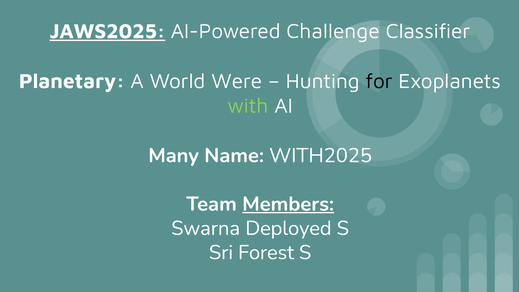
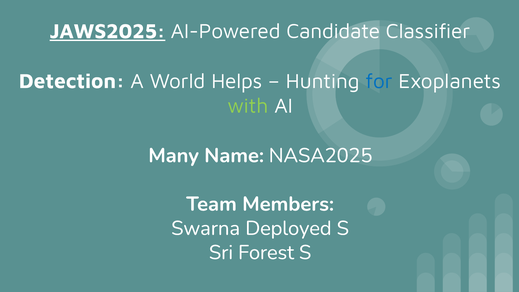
Challenge: Challenge -> Candidate
Planetary: Planetary -> Detection
Were: Were -> Helps
for colour: black -> blue
WITH2025: WITH2025 -> NASA2025
Members underline: present -> none
